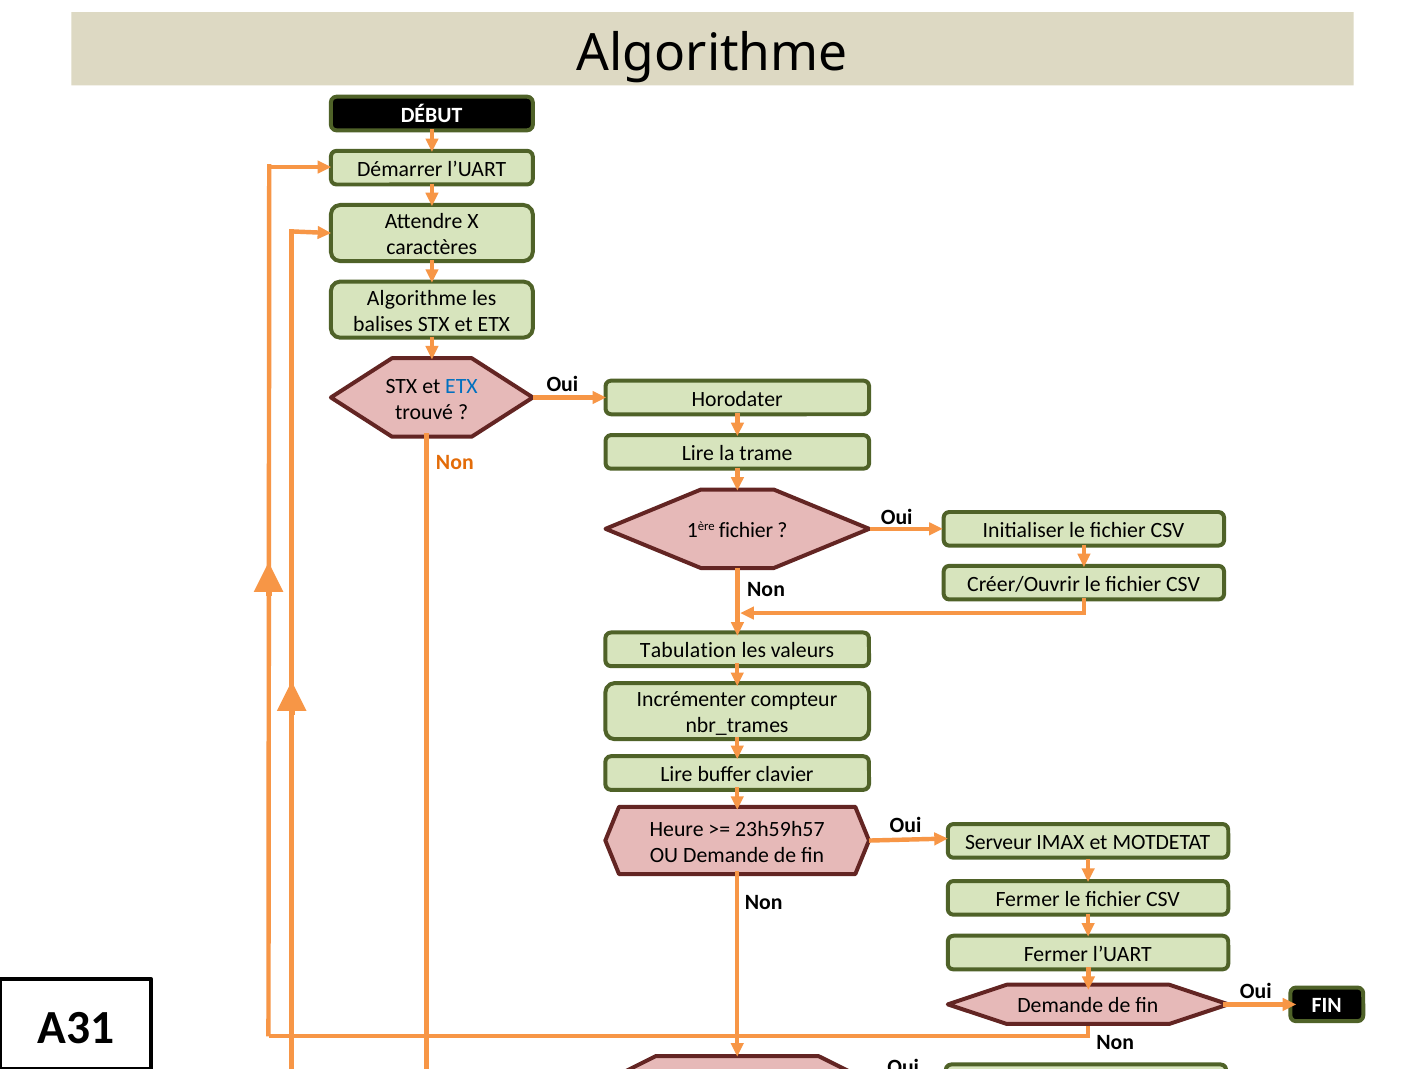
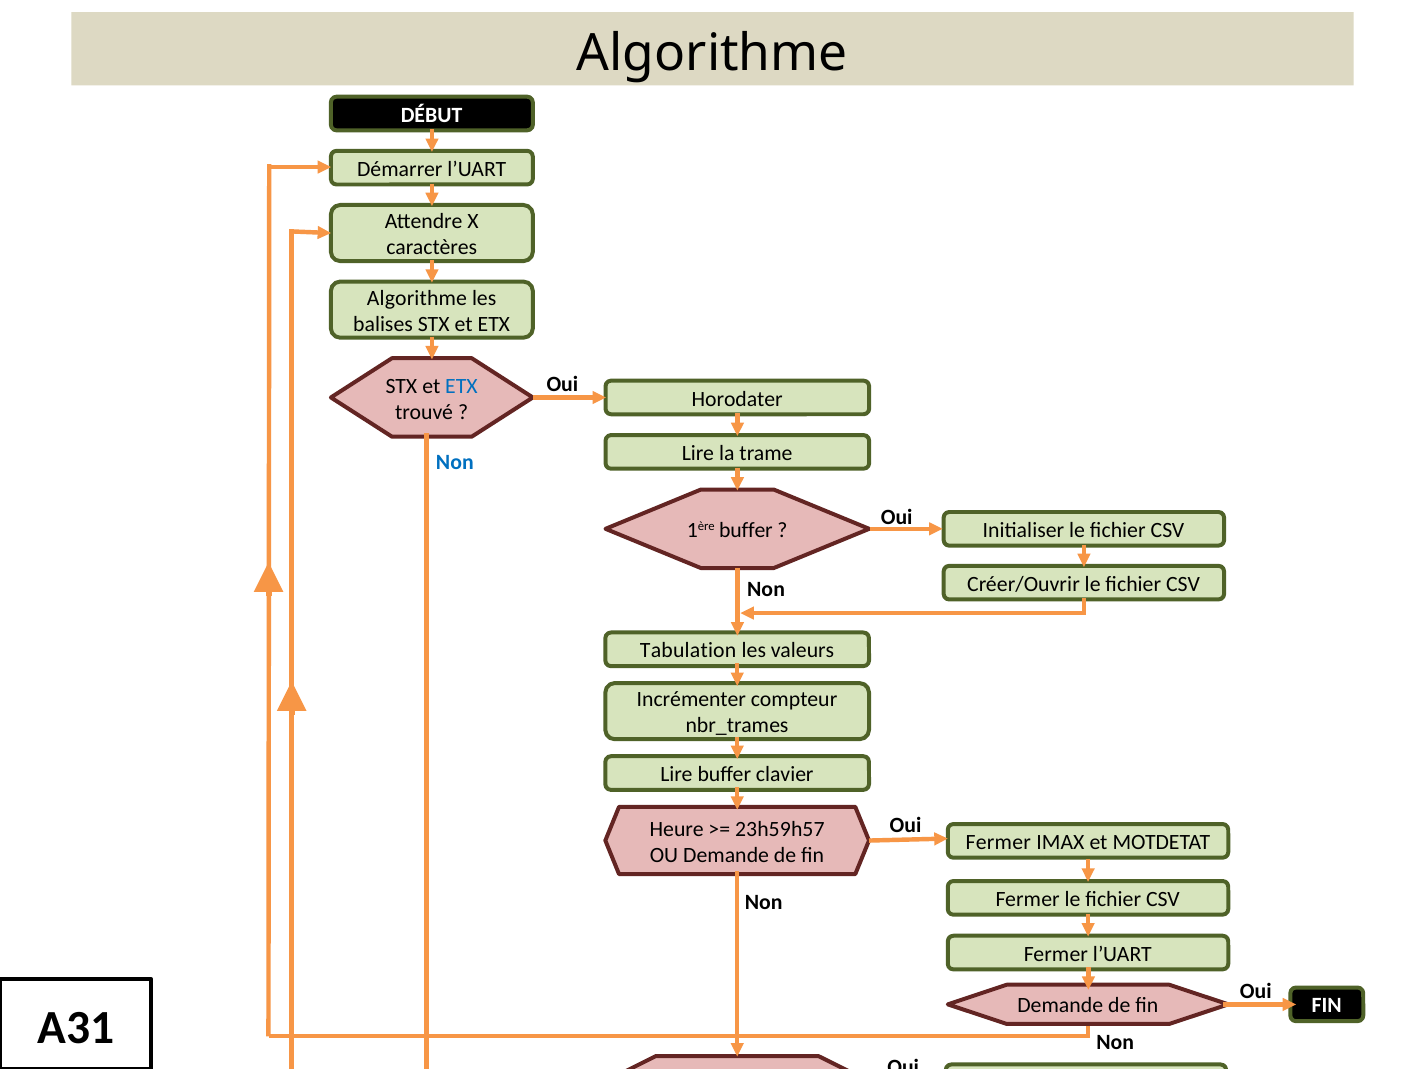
Non at (455, 463) colour: orange -> blue
1ère fichier: fichier -> buffer
Serveur at (998, 842): Serveur -> Fermer
